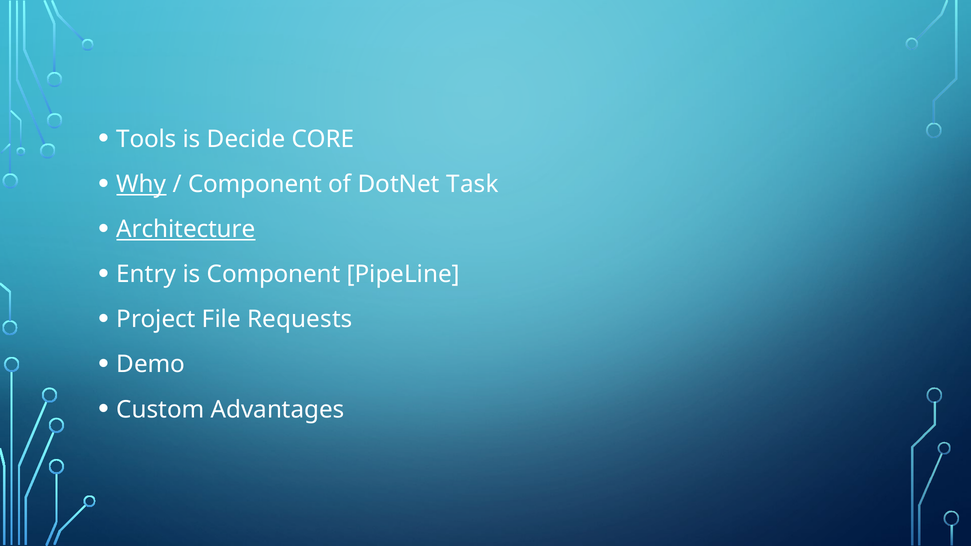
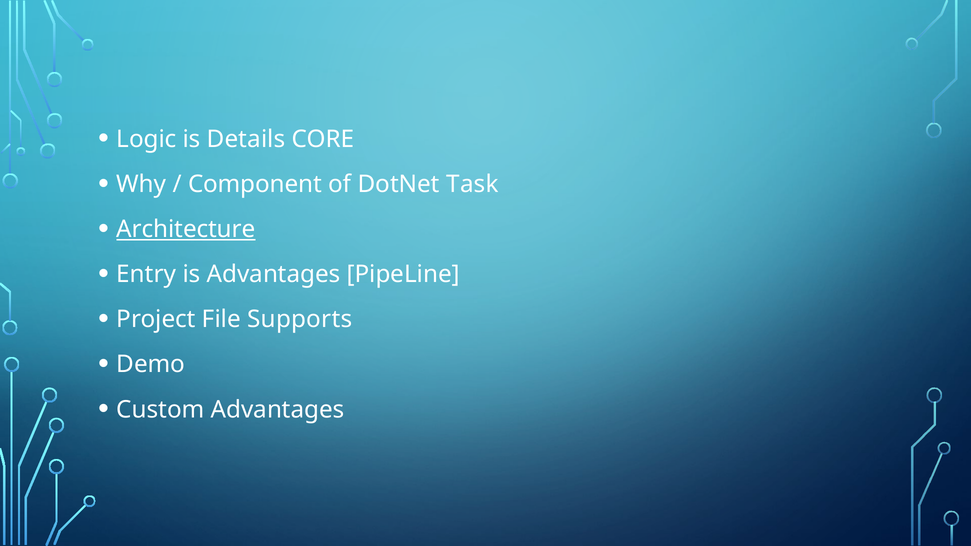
Tools: Tools -> Logic
Decide: Decide -> Details
Why underline: present -> none
is Component: Component -> Advantages
Requests: Requests -> Supports
